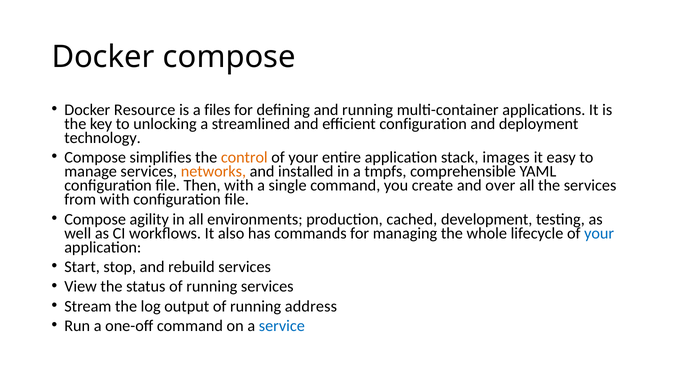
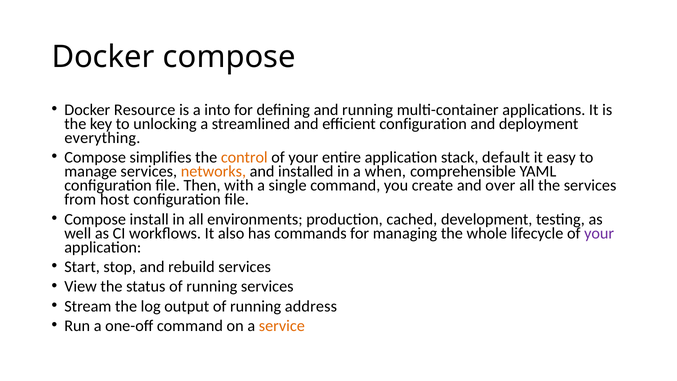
files: files -> into
technology: technology -> everything
images: images -> default
tmpfs: tmpfs -> when
from with: with -> host
agility: agility -> install
your at (599, 233) colour: blue -> purple
service colour: blue -> orange
